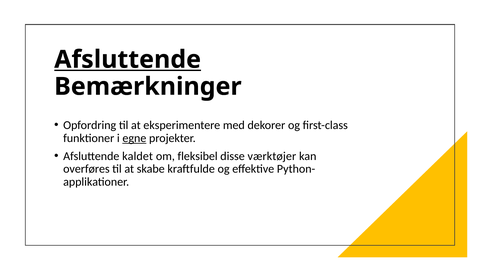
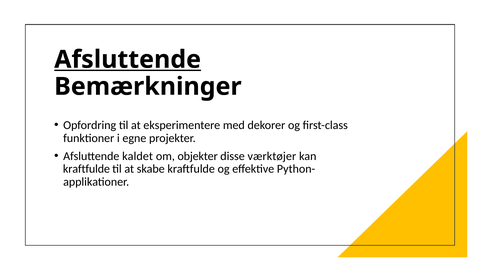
egne underline: present -> none
fleksibel: fleksibel -> objekter
overføres at (86, 169): overføres -> kraftfulde
